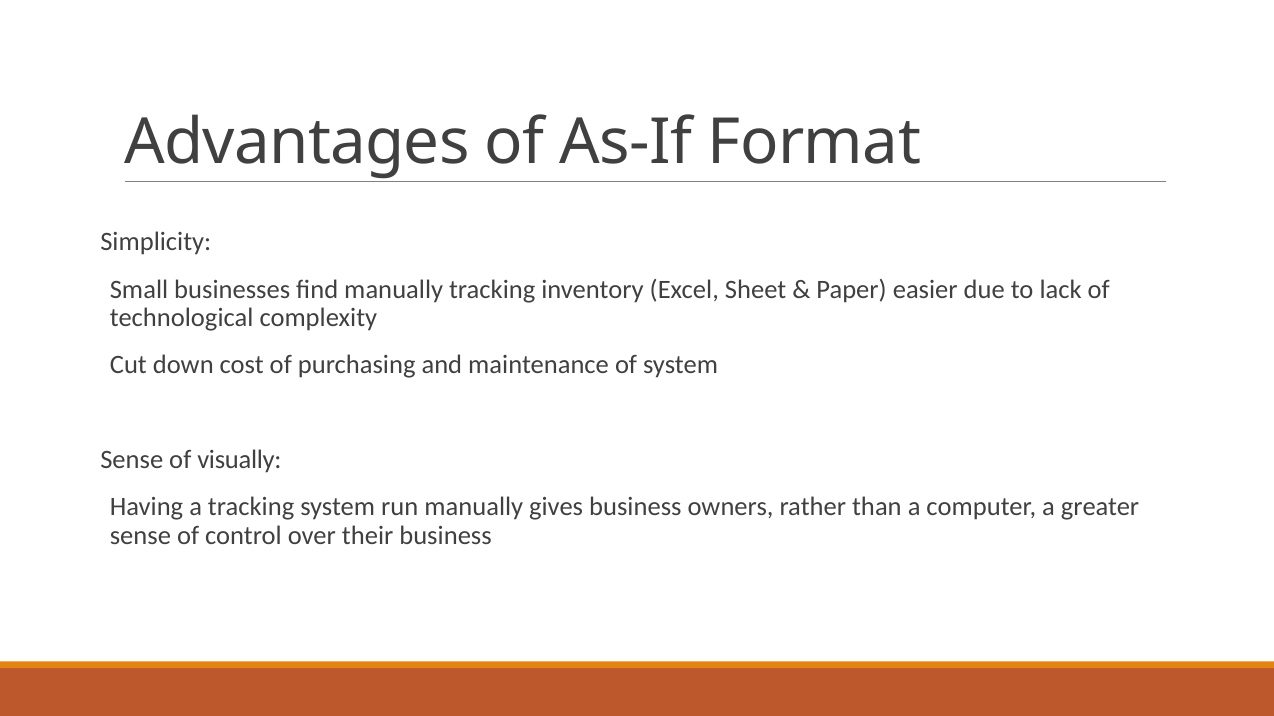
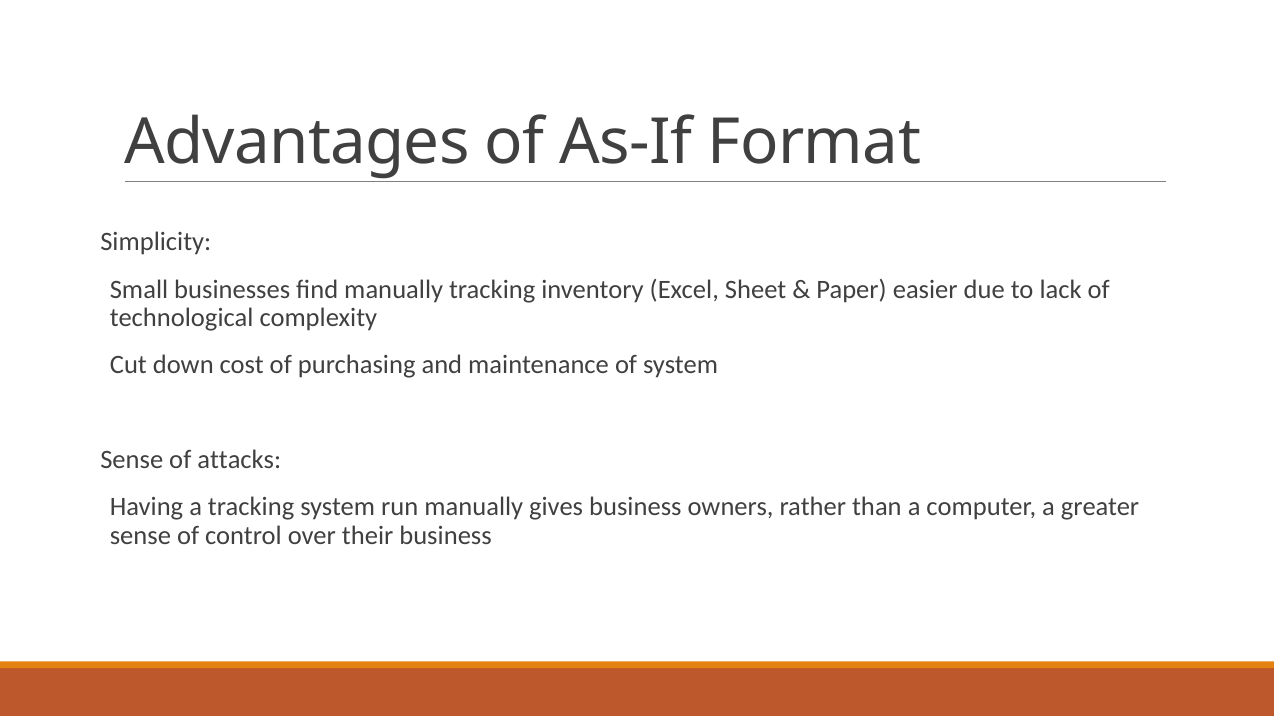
visually: visually -> attacks
